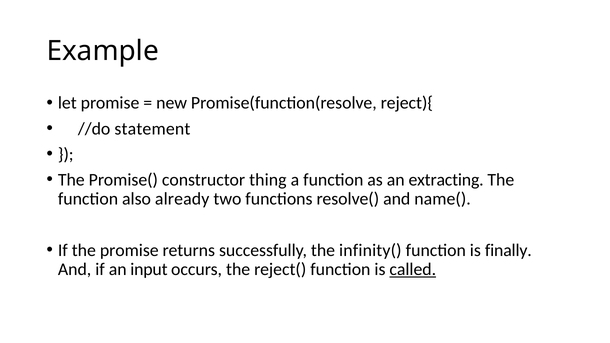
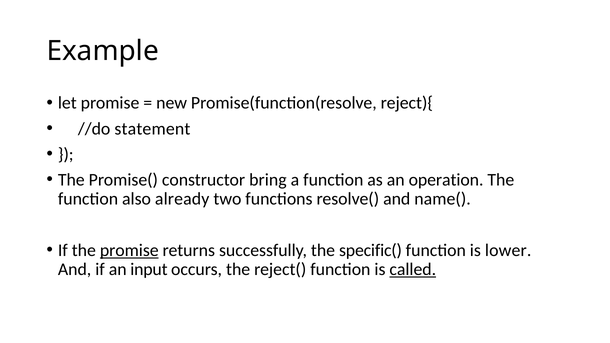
thing: thing -> bring
extracting: extracting -> operation
promise at (129, 250) underline: none -> present
infinity(: infinity( -> specific(
finally: finally -> lower
